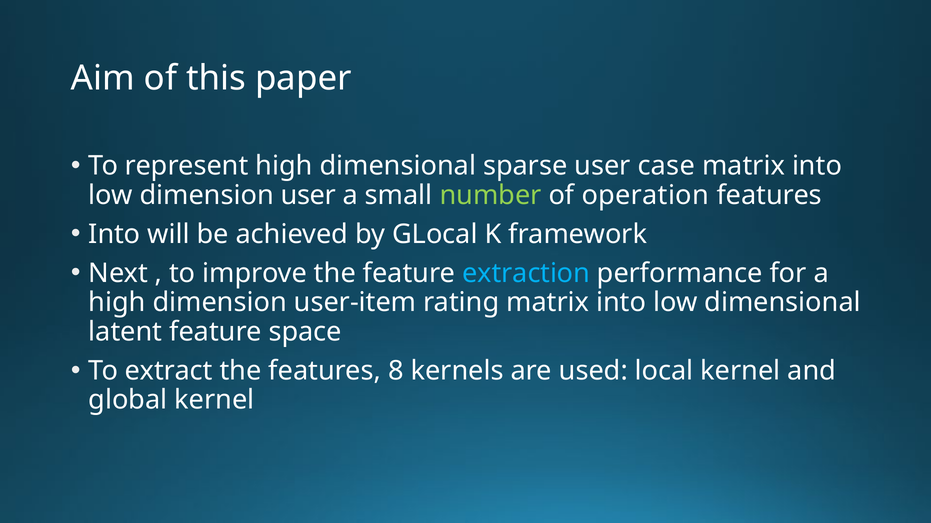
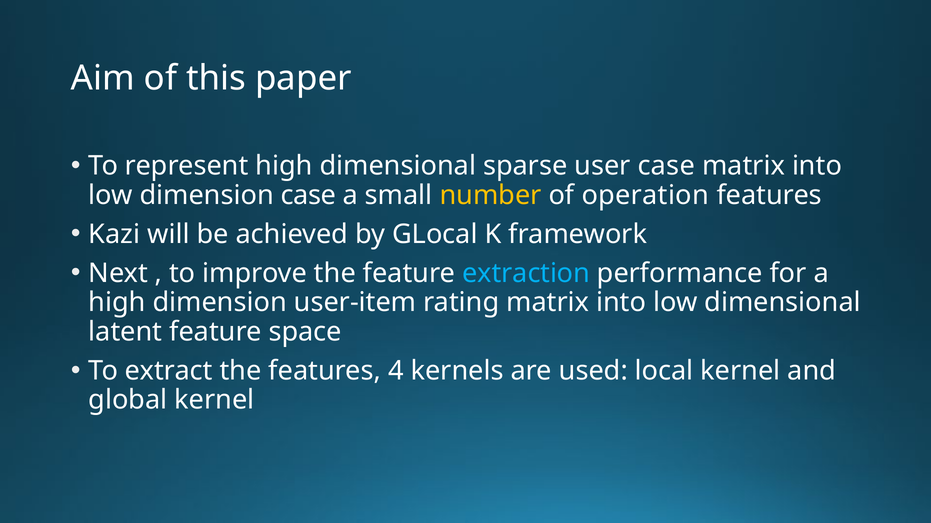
dimension user: user -> case
number colour: light green -> yellow
Into at (114, 234): Into -> Kazi
8: 8 -> 4
